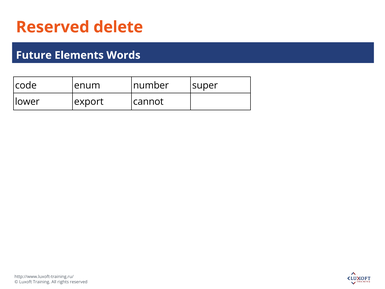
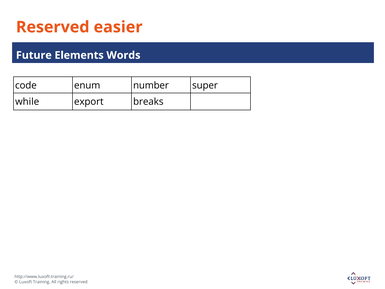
delete: delete -> easier
lower: lower -> while
cannot: cannot -> breaks
